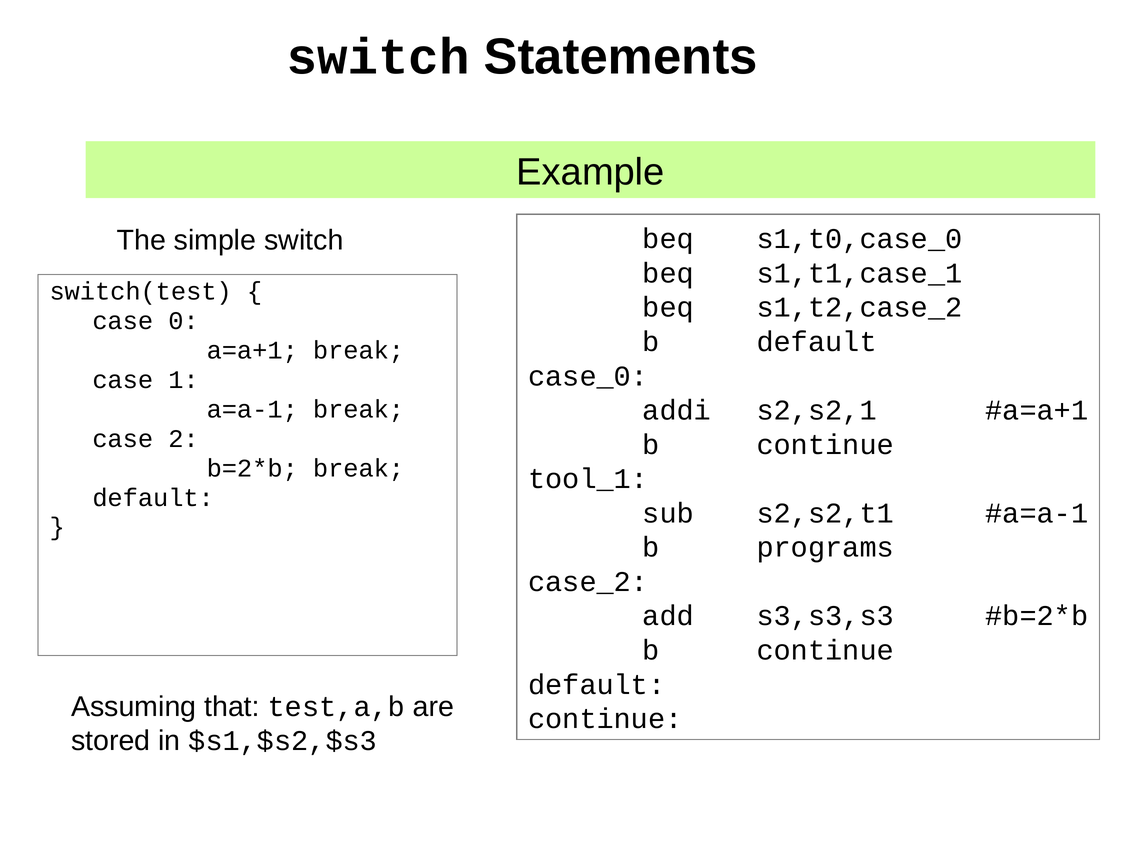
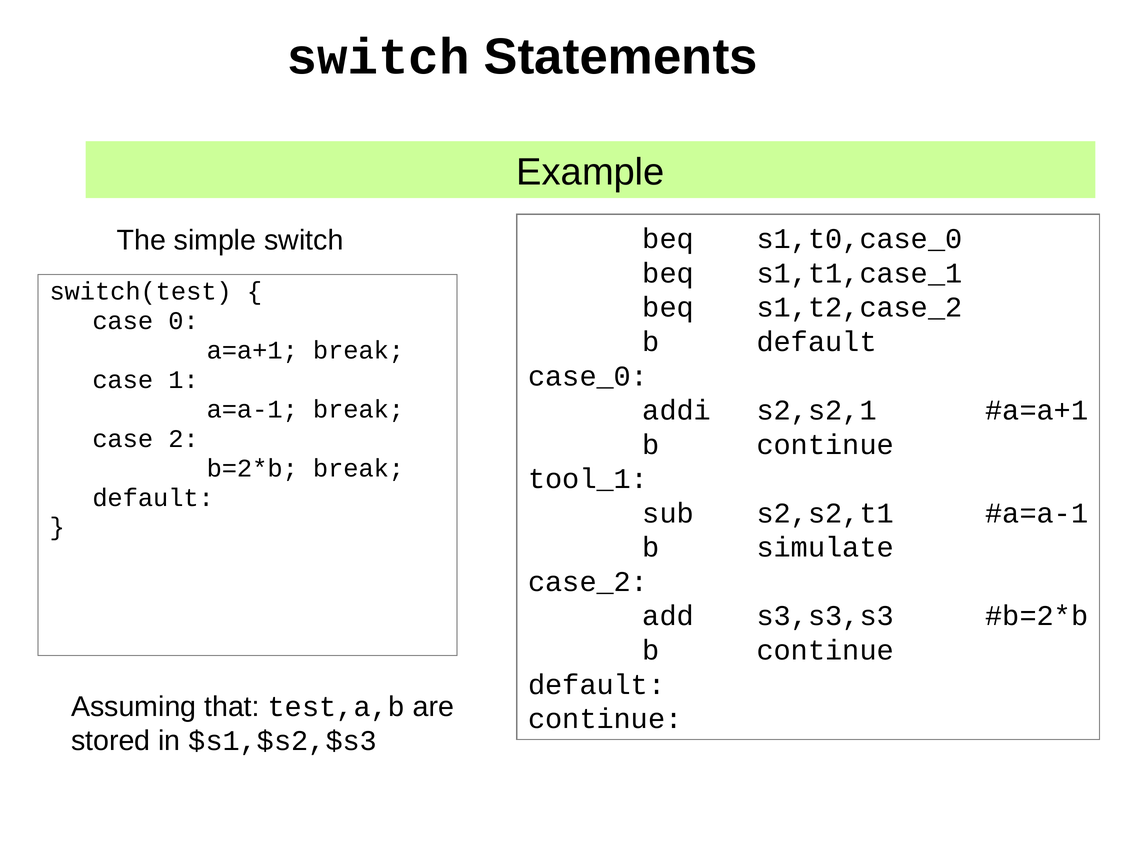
programs: programs -> simulate
